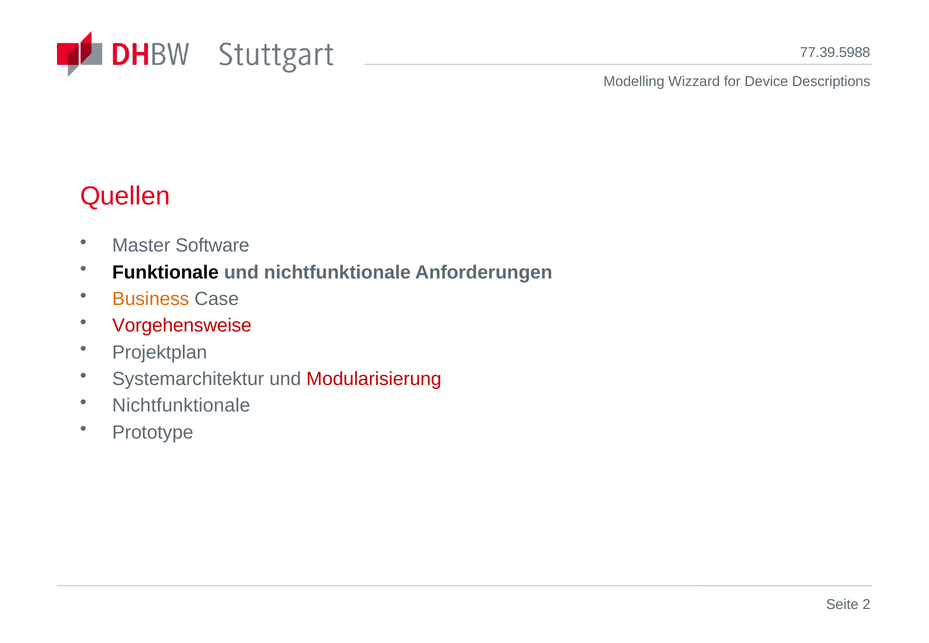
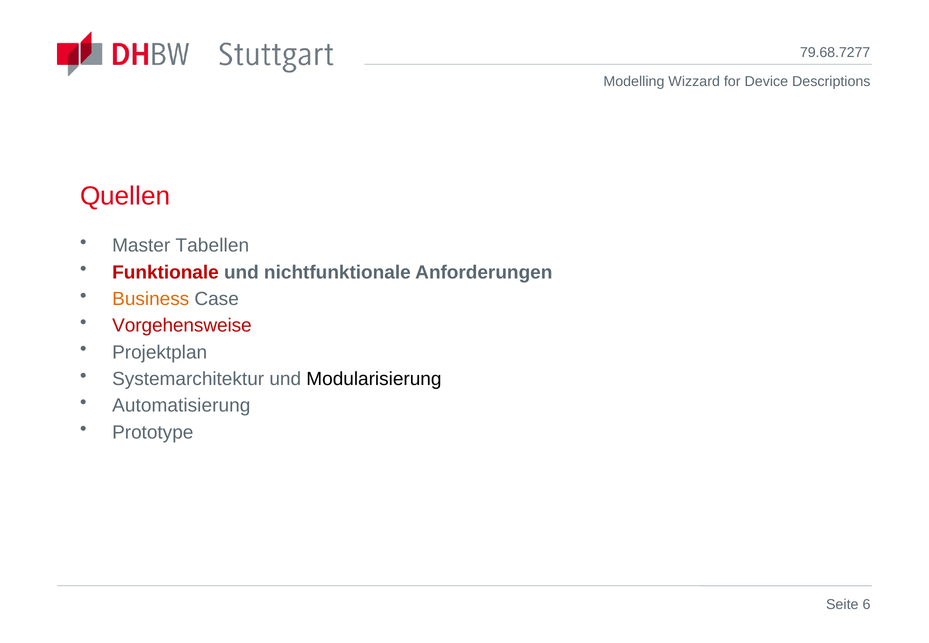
77.39.5988: 77.39.5988 -> 79.68.7277
Software: Software -> Tabellen
Funktionale colour: black -> red
Modularisierung colour: red -> black
Nichtfunktionale at (181, 406): Nichtfunktionale -> Automatisierung
2: 2 -> 6
